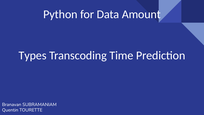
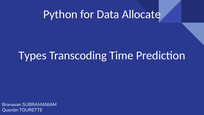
Amount: Amount -> Allocate
